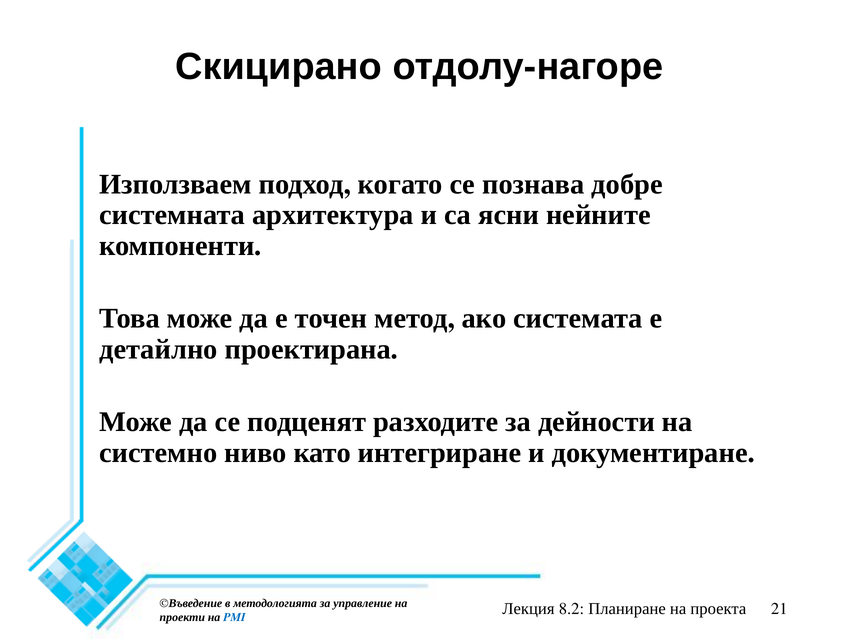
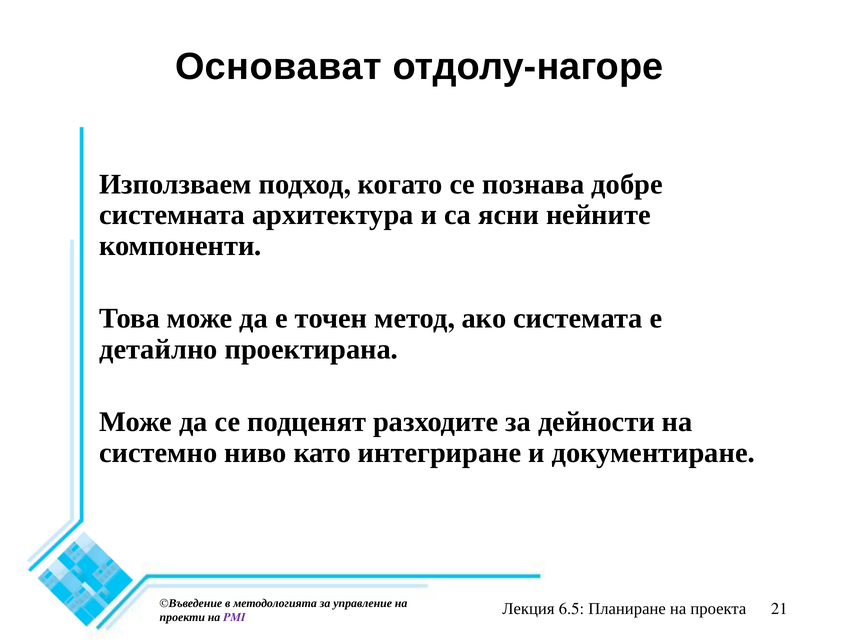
Скицирано: Скицирано -> Основават
8.2: 8.2 -> 6.5
PMI colour: blue -> purple
